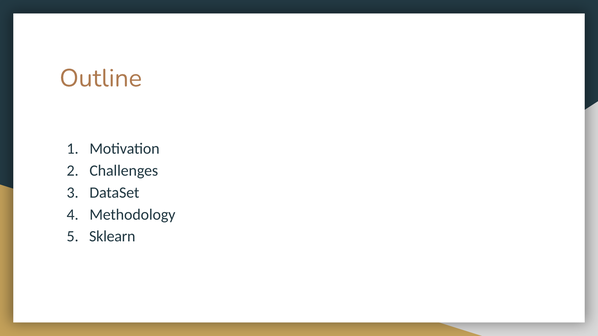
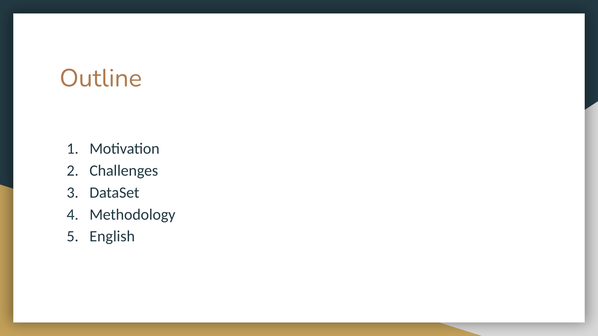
Sklearn: Sklearn -> English
